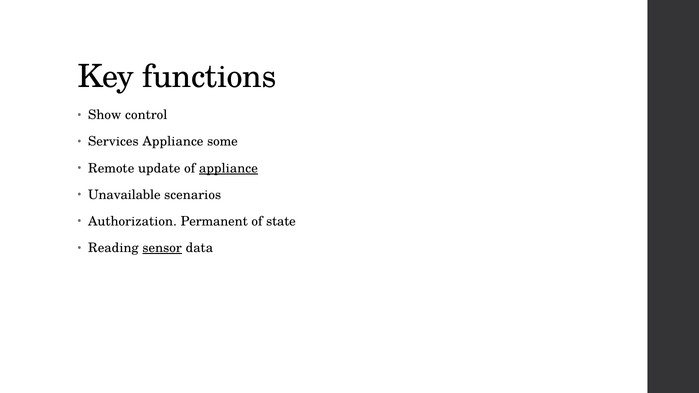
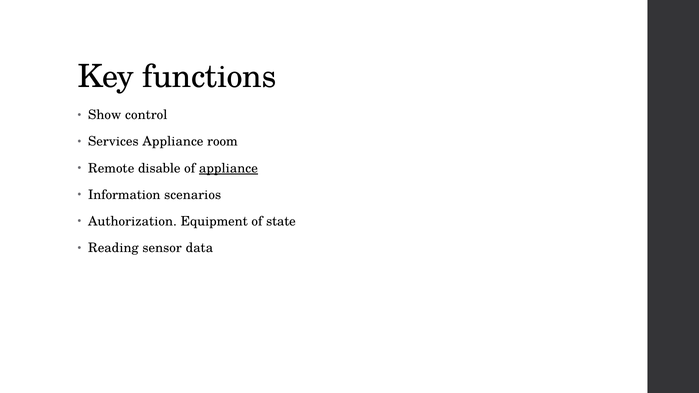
some: some -> room
update: update -> disable
Unavailable: Unavailable -> Information
Permanent: Permanent -> Equipment
sensor underline: present -> none
